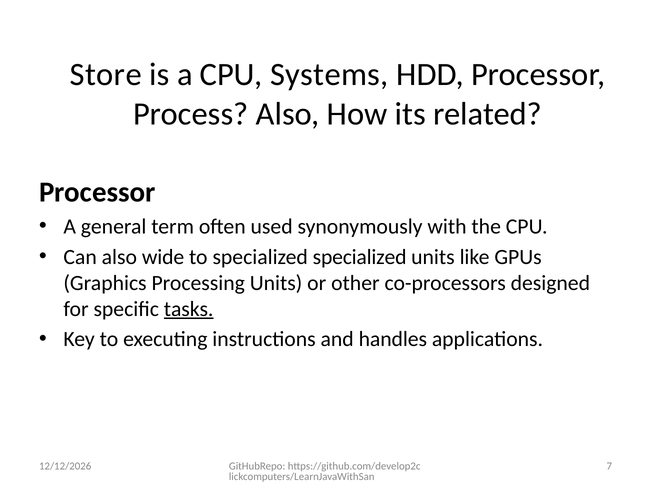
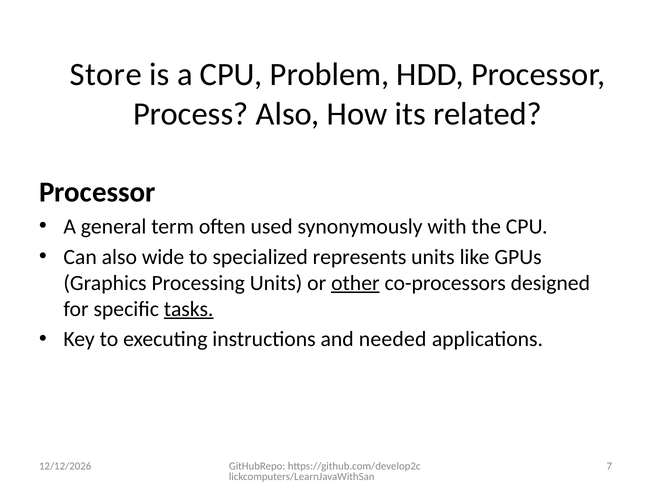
Systems: Systems -> Problem
specialized specialized: specialized -> represents
other underline: none -> present
handles: handles -> needed
